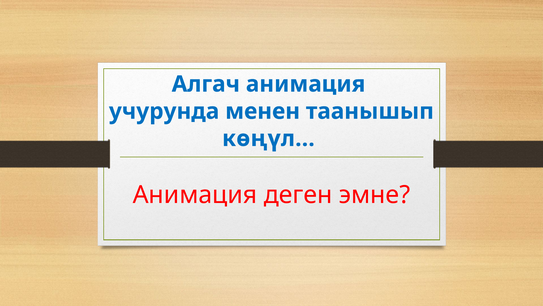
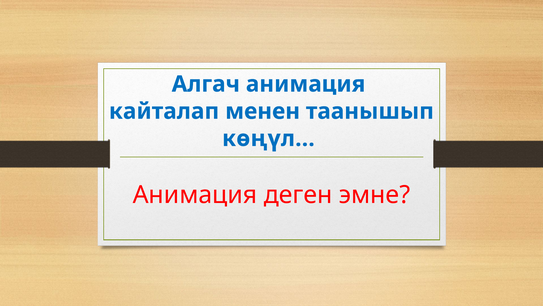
учурунда: учурунда -> кайталап
